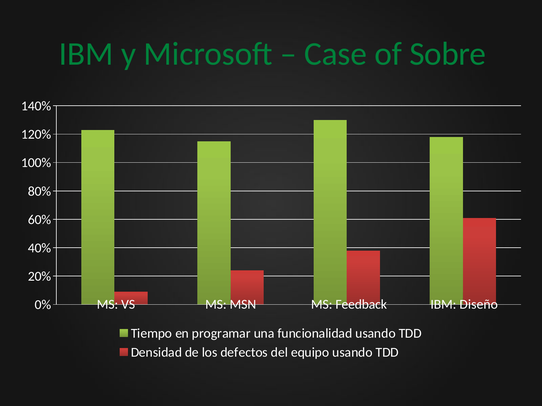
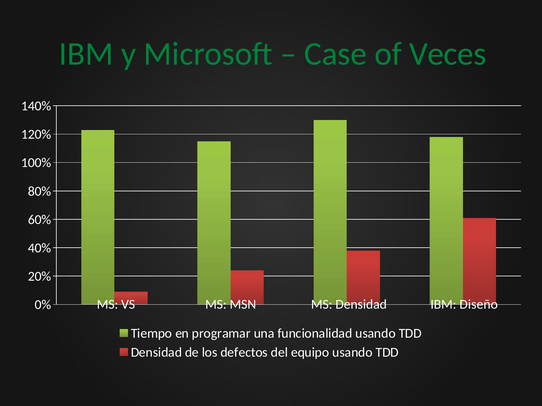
Sobre: Sobre -> Veces
MS Feedback: Feedback -> Densidad
